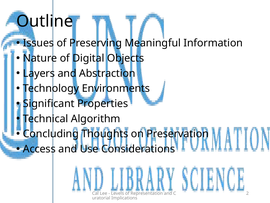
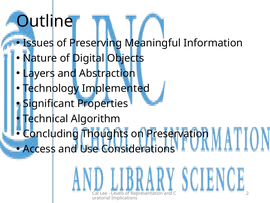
Environments: Environments -> Implemented
